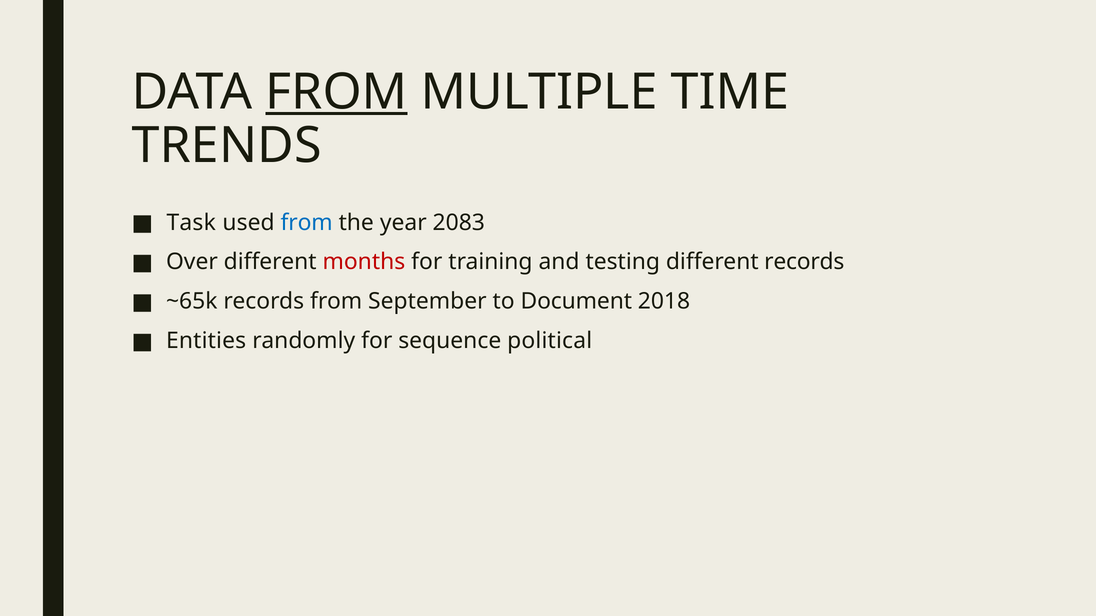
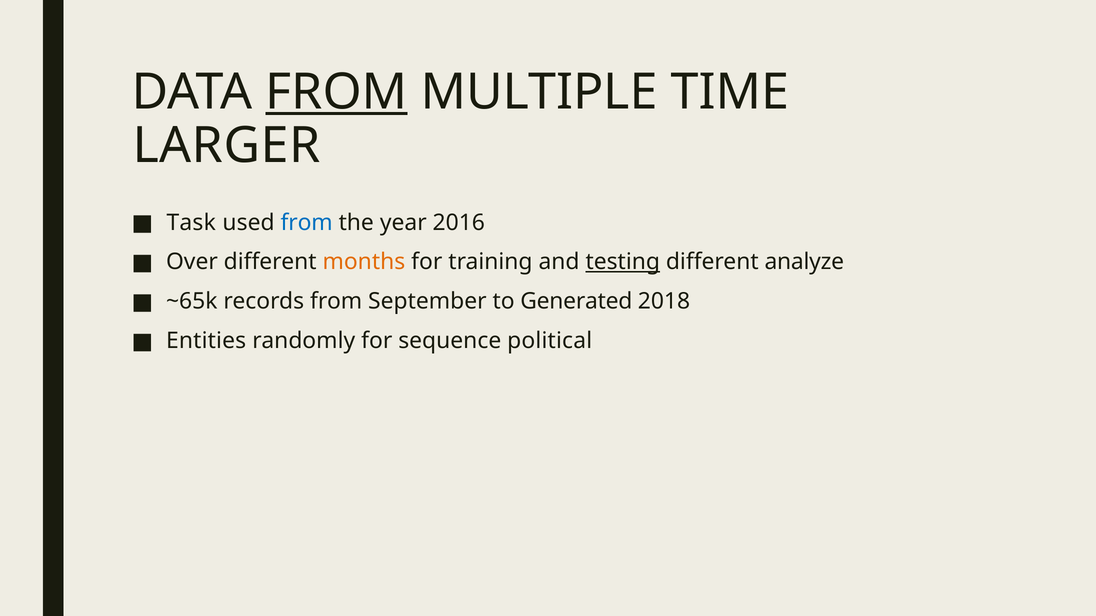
TRENDS: TRENDS -> LARGER
2083: 2083 -> 2016
months colour: red -> orange
testing underline: none -> present
different records: records -> analyze
Document: Document -> Generated
